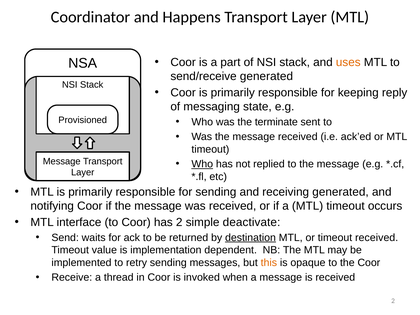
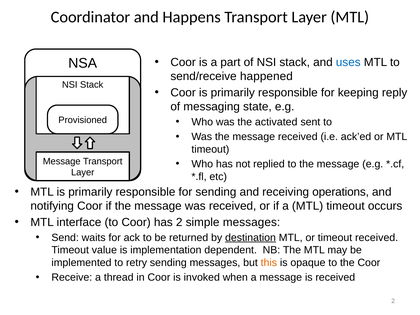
uses colour: orange -> blue
send/receive generated: generated -> happened
terminate: terminate -> activated
Who at (202, 164) underline: present -> none
receiving generated: generated -> operations
simple deactivate: deactivate -> messages
